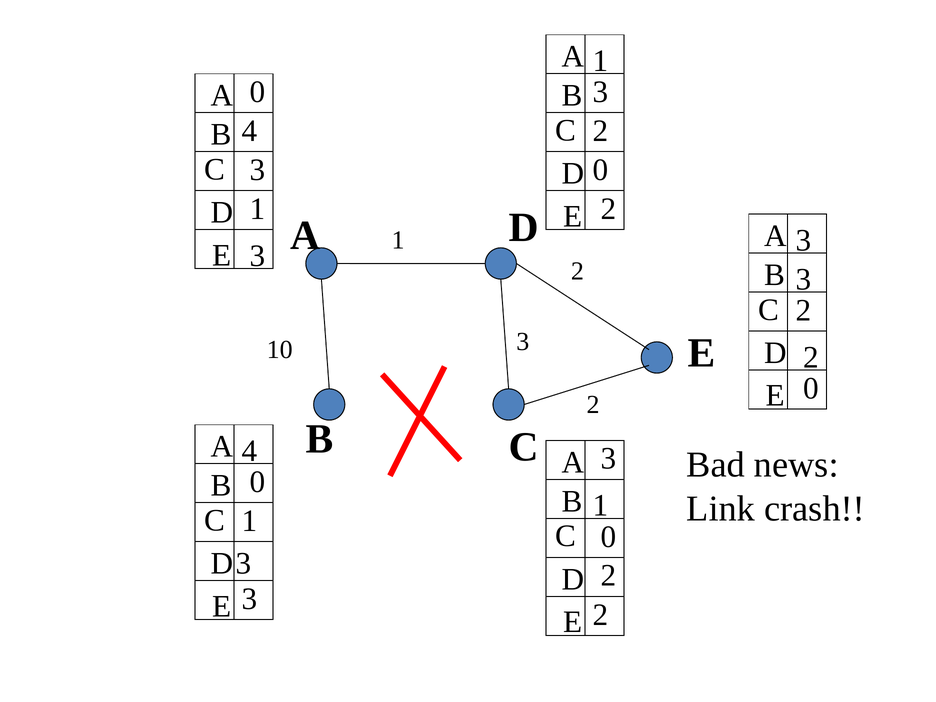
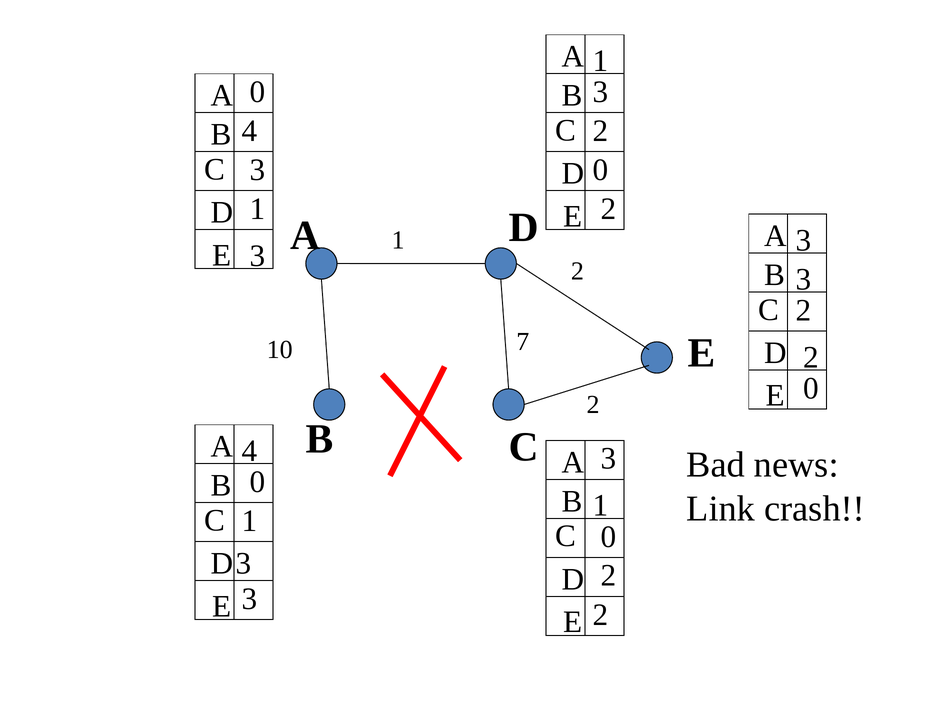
10 3: 3 -> 7
